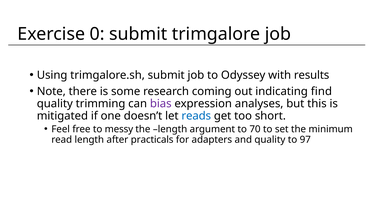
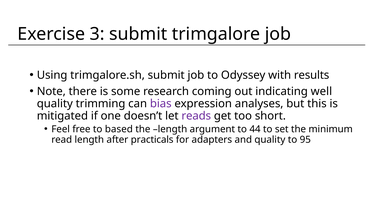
0: 0 -> 3
find: find -> well
reads colour: blue -> purple
messy: messy -> based
70: 70 -> 44
97: 97 -> 95
